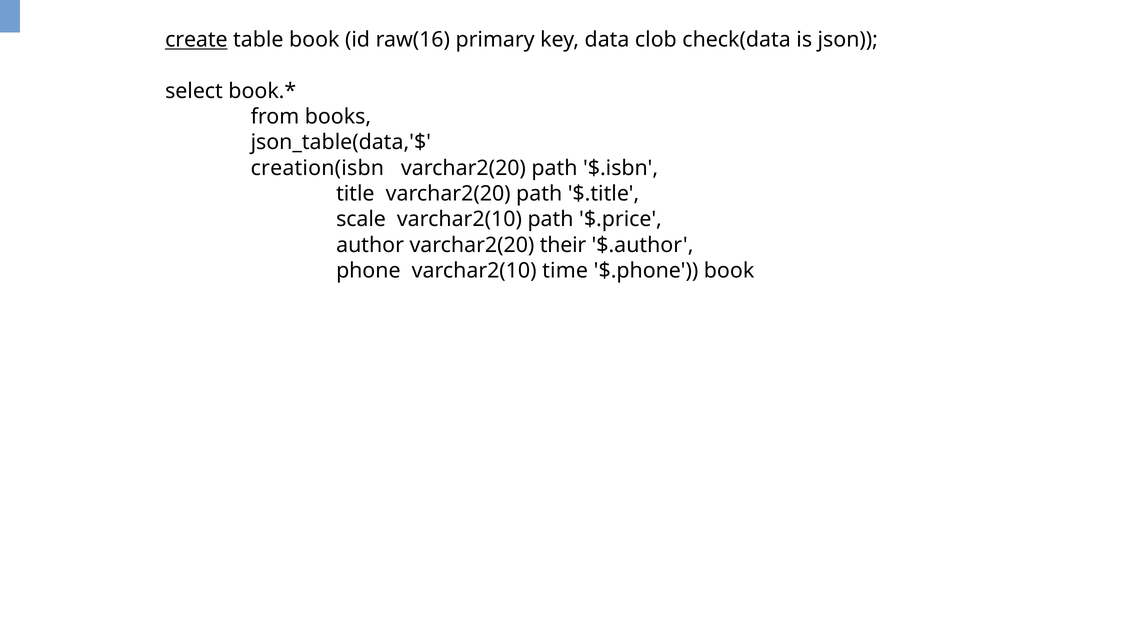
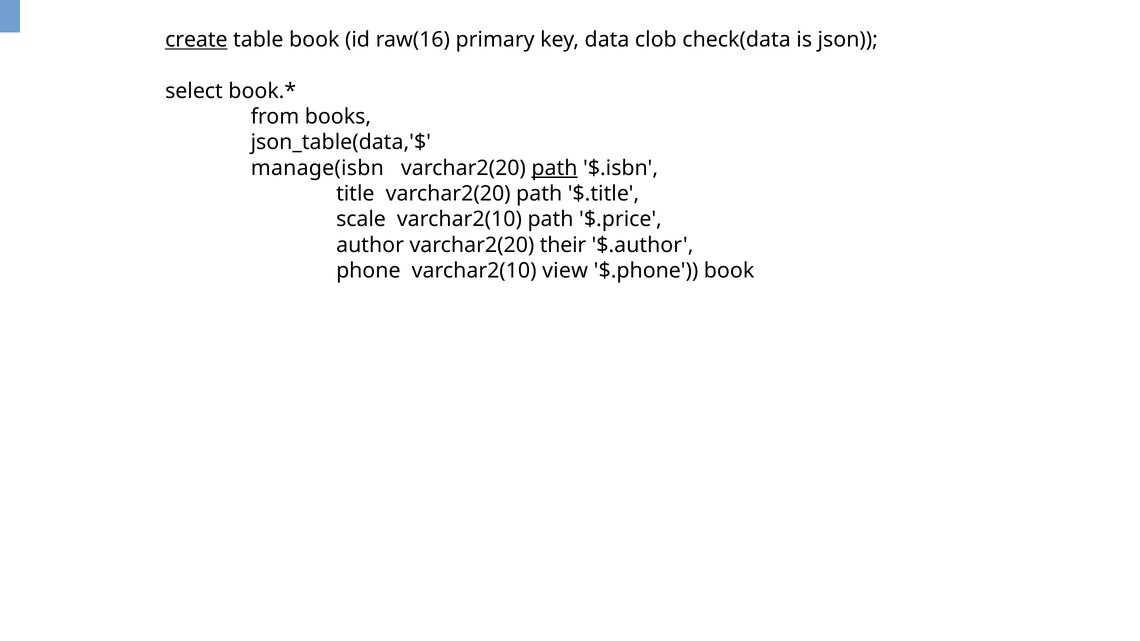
creation(isbn: creation(isbn -> manage(isbn
path at (554, 168) underline: none -> present
time: time -> view
